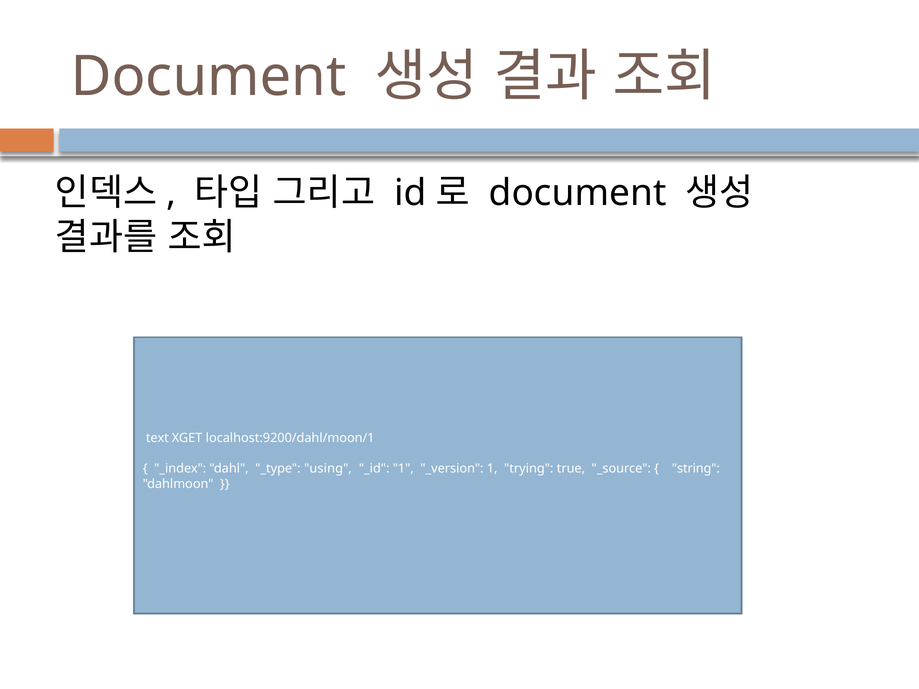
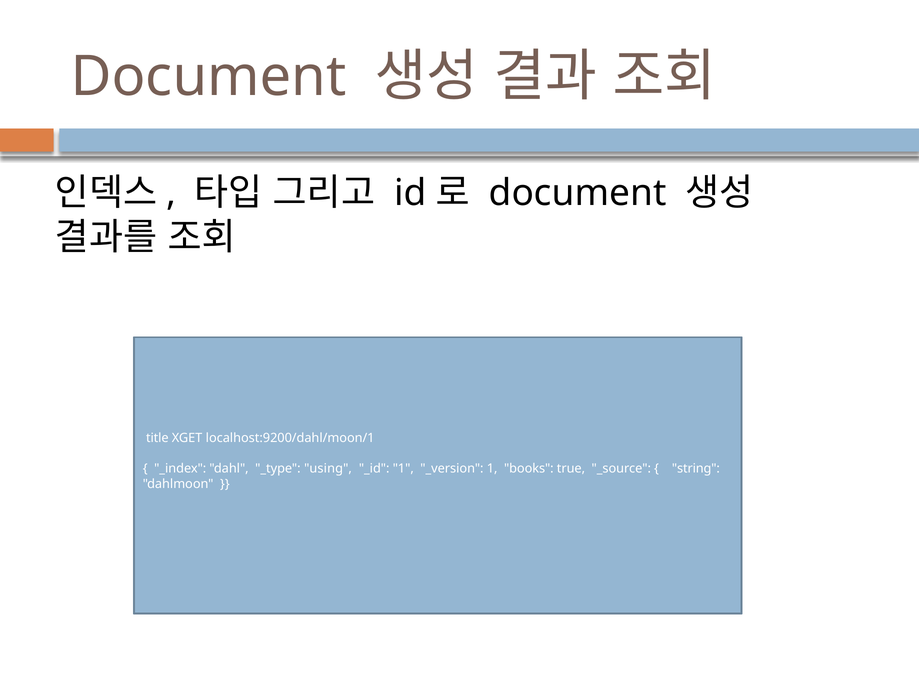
text: text -> title
trying: trying -> books
